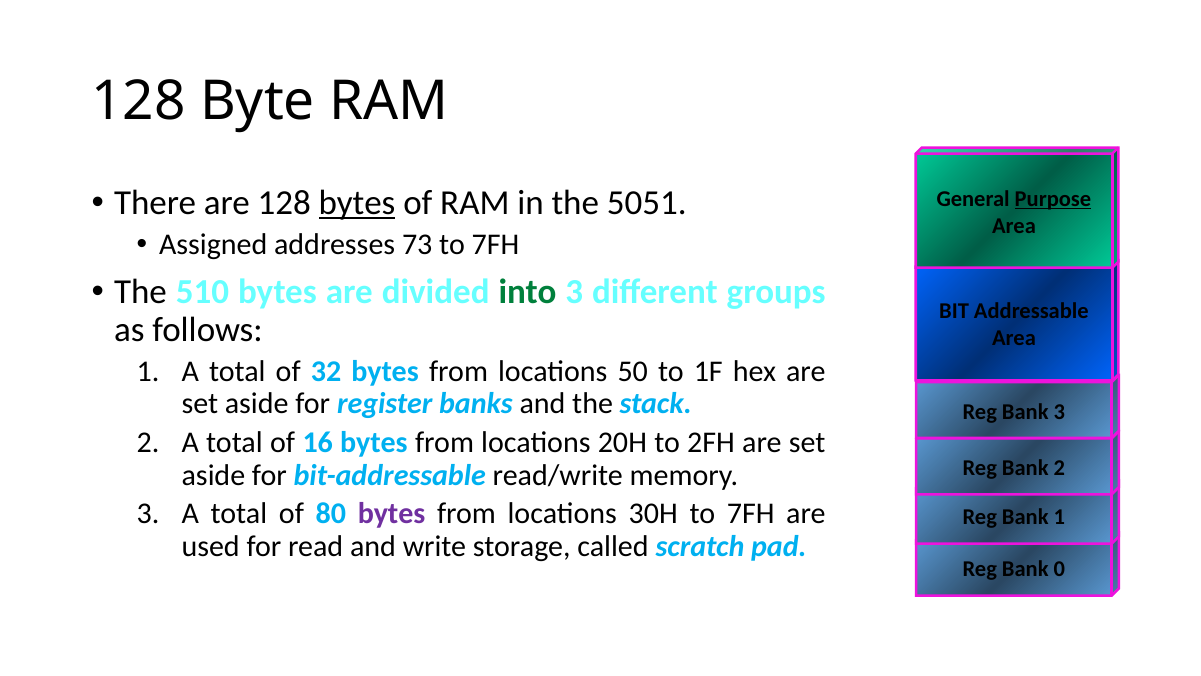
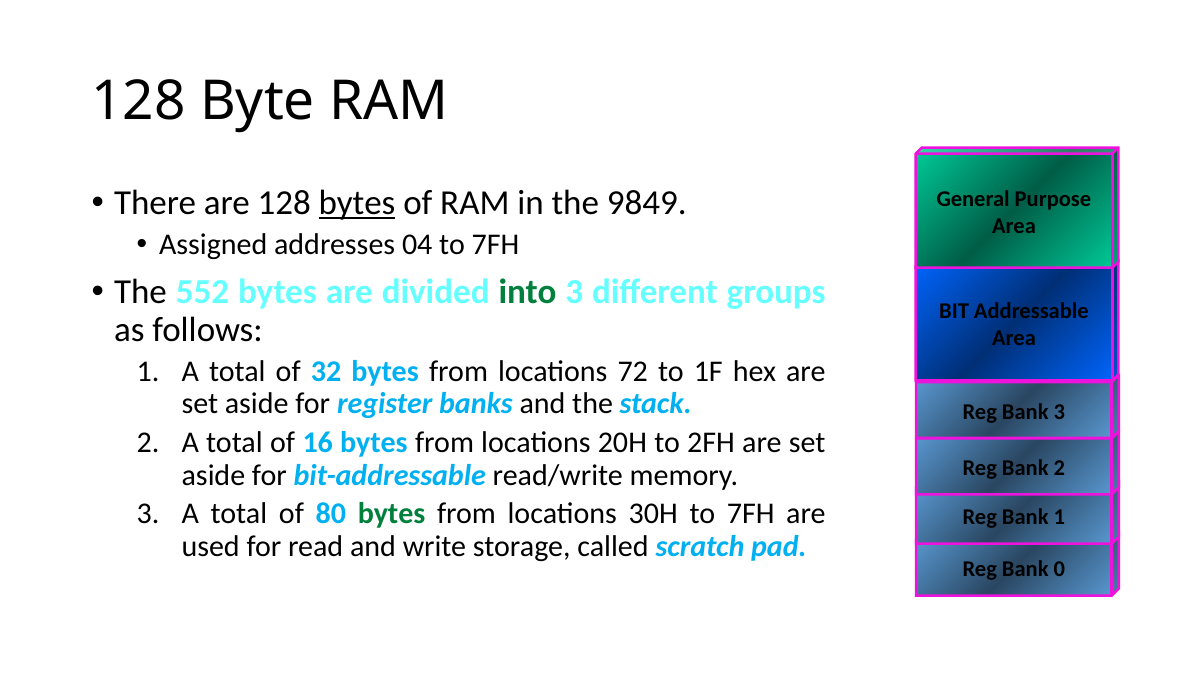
5051: 5051 -> 9849
Purpose underline: present -> none
73: 73 -> 04
510: 510 -> 552
50: 50 -> 72
bytes at (392, 513) colour: purple -> green
